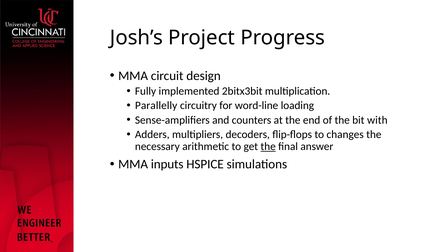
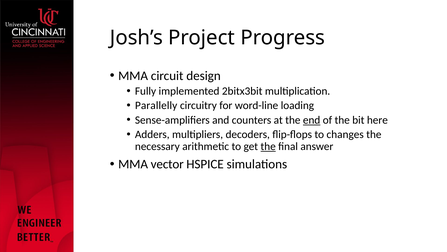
end underline: none -> present
with: with -> here
inputs: inputs -> vector
